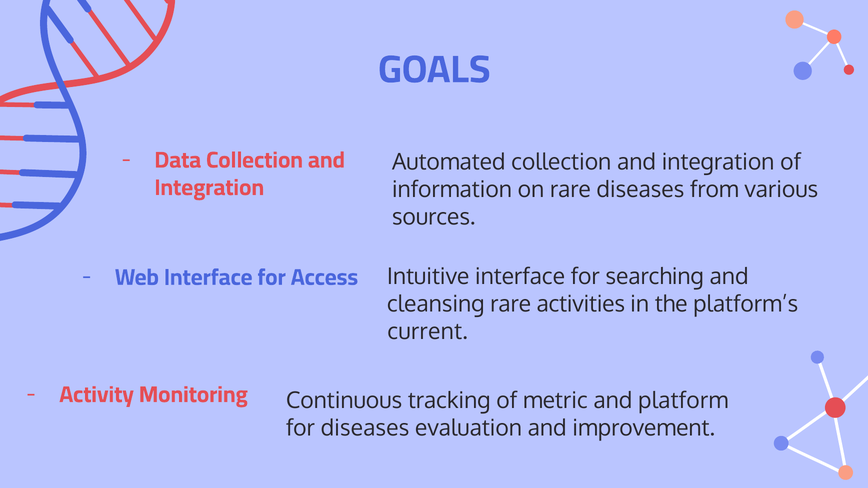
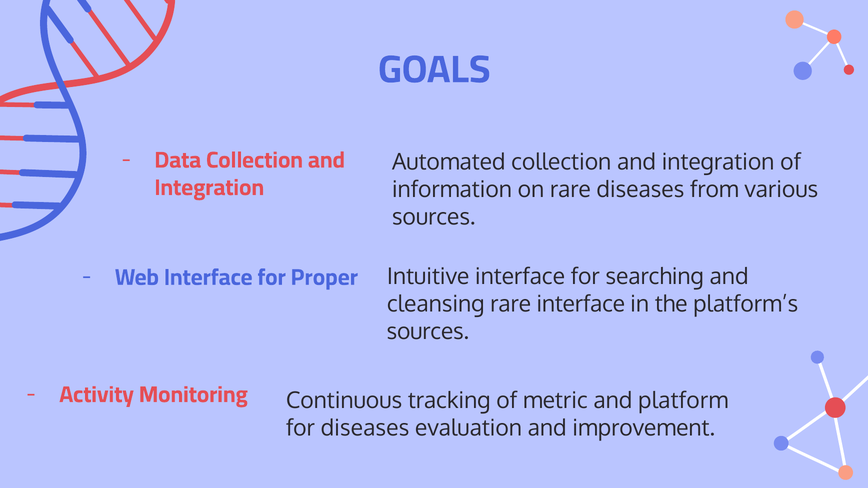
Access: Access -> Proper
rare activities: activities -> interface
current at (428, 332): current -> sources
